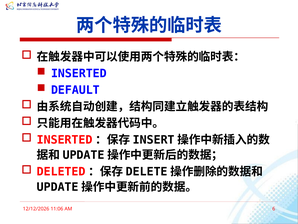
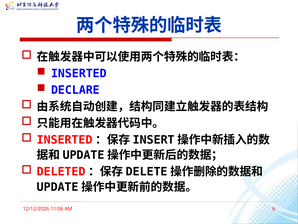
DEFAULT: DEFAULT -> DECLARE
